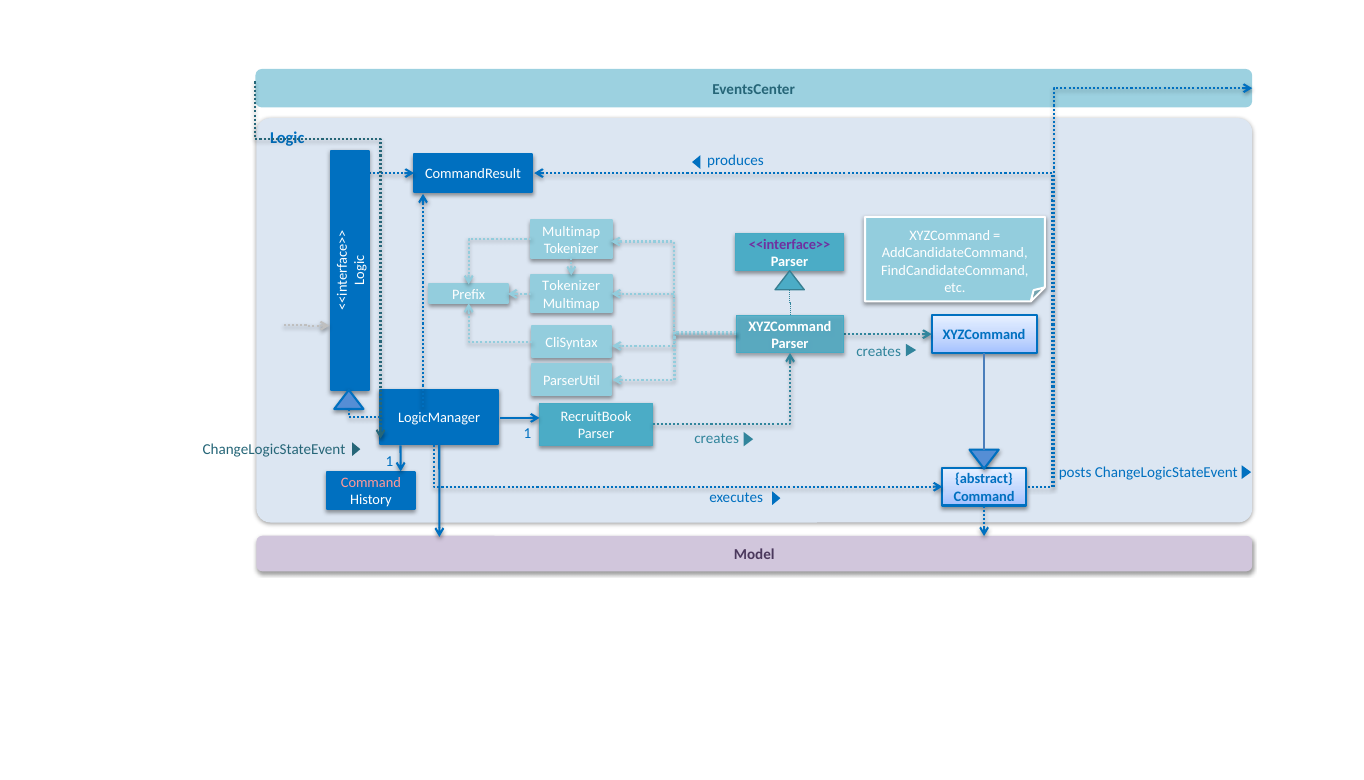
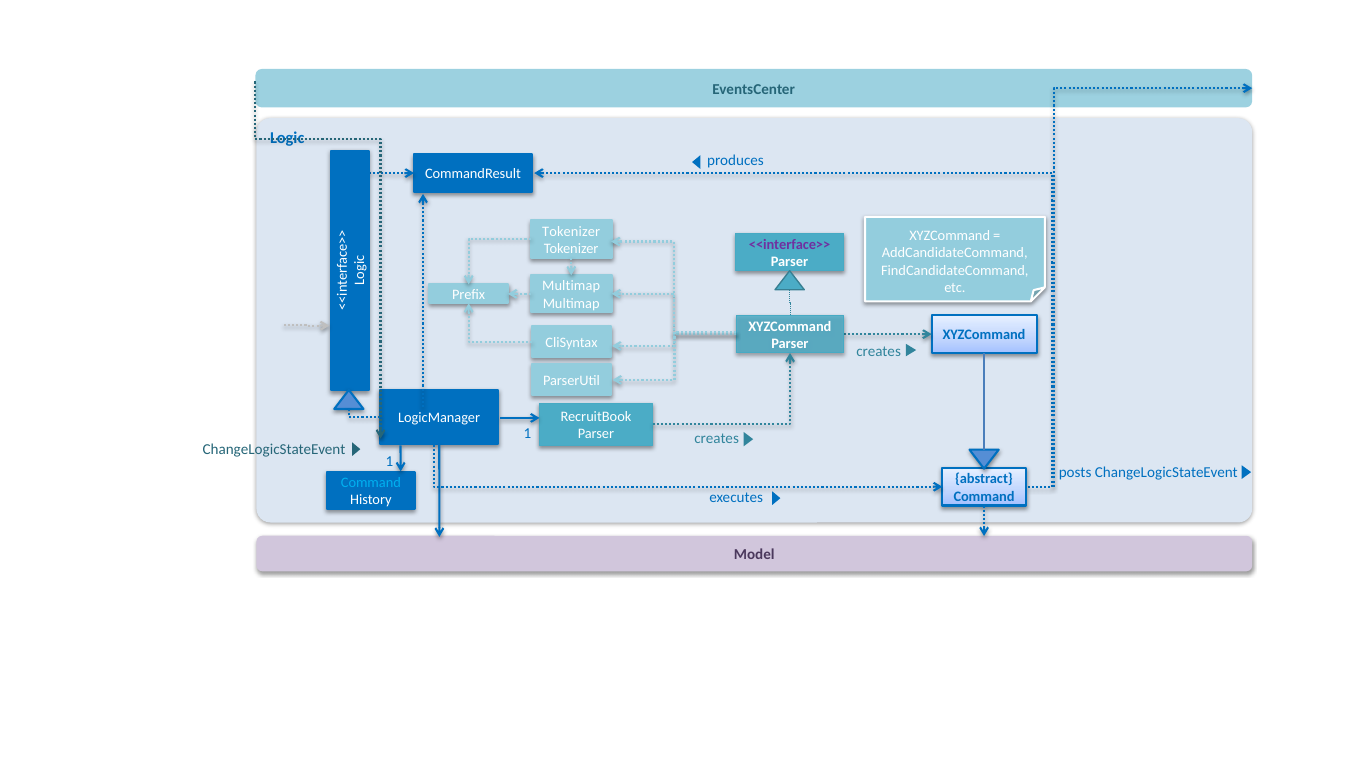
Multimap at (571, 231): Multimap -> Tokenizer
Tokenizer at (571, 286): Tokenizer -> Multimap
Command at (371, 482) colour: pink -> light blue
